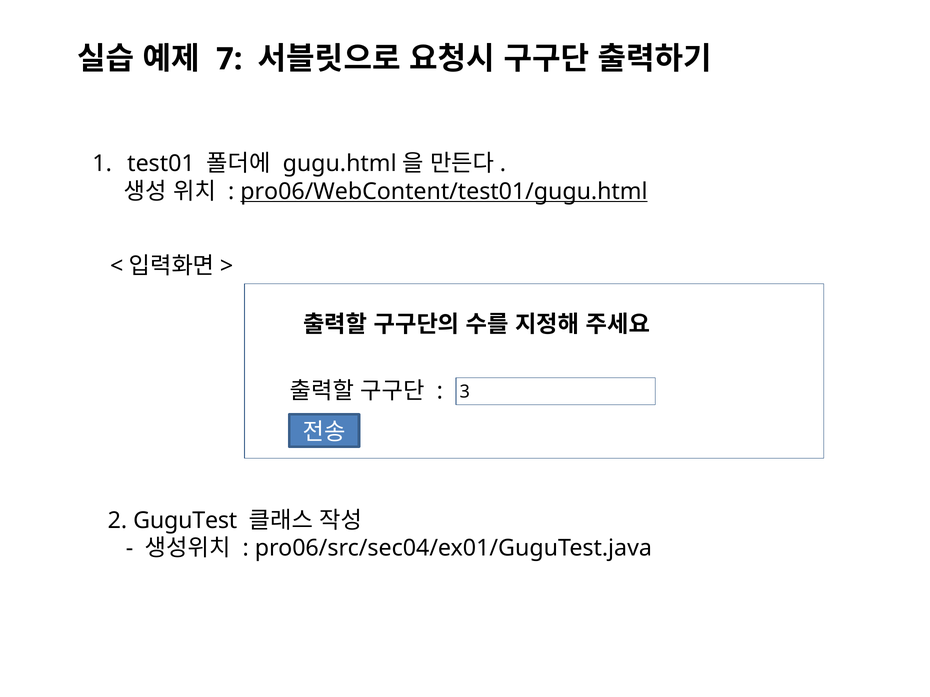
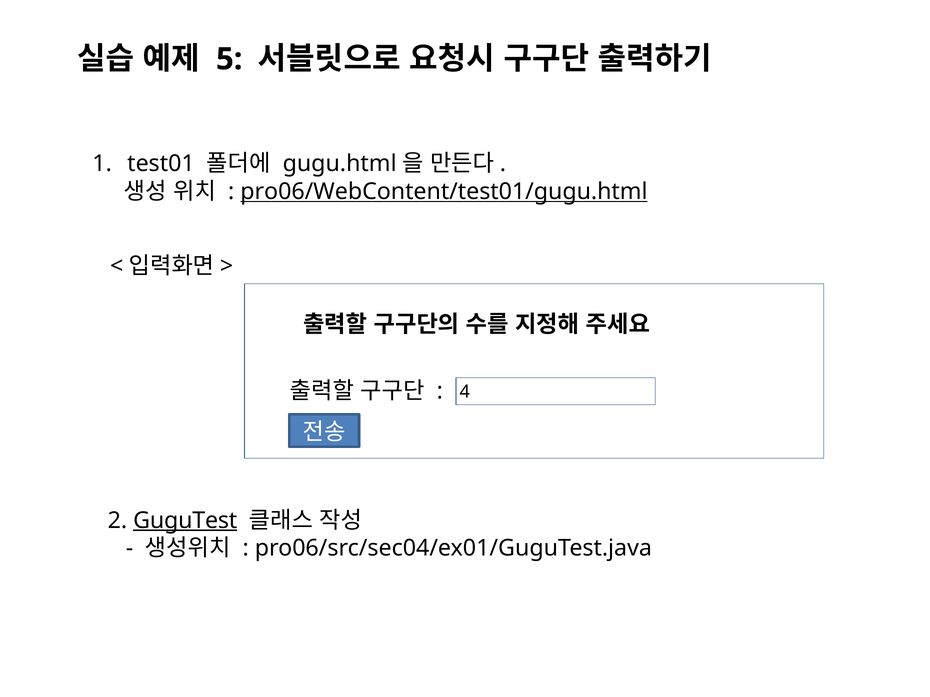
7: 7 -> 5
3: 3 -> 4
GuguTest underline: none -> present
